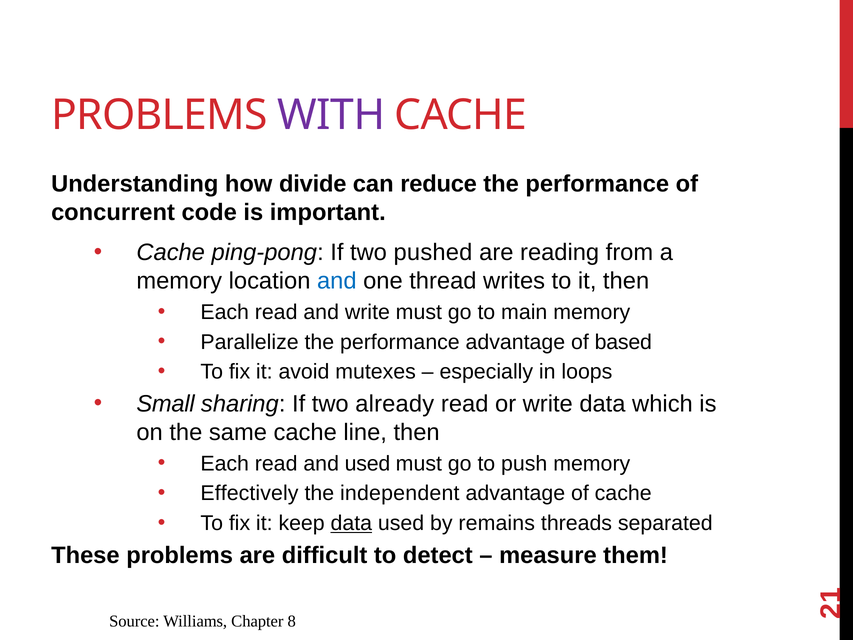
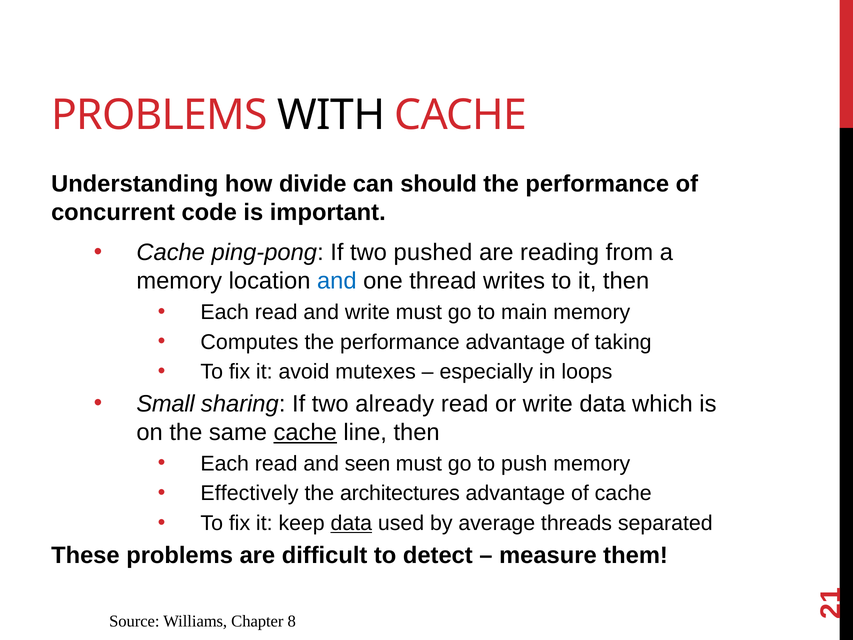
WITH colour: purple -> black
reduce: reduce -> should
Parallelize: Parallelize -> Computes
based: based -> taking
cache at (305, 432) underline: none -> present
and used: used -> seen
independent: independent -> architectures
remains: remains -> average
